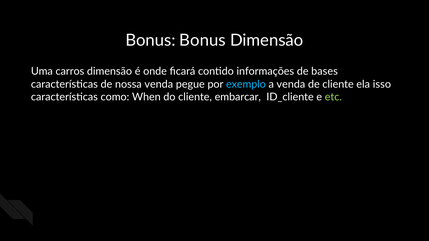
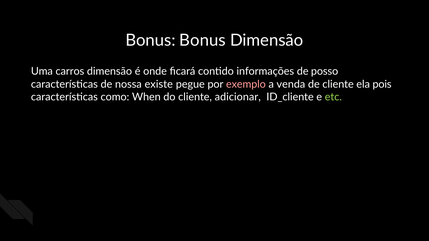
bases: bases -> posso
nossa venda: venda -> existe
exemplo colour: light blue -> pink
isso: isso -> pois
embarcar: embarcar -> adicionar
